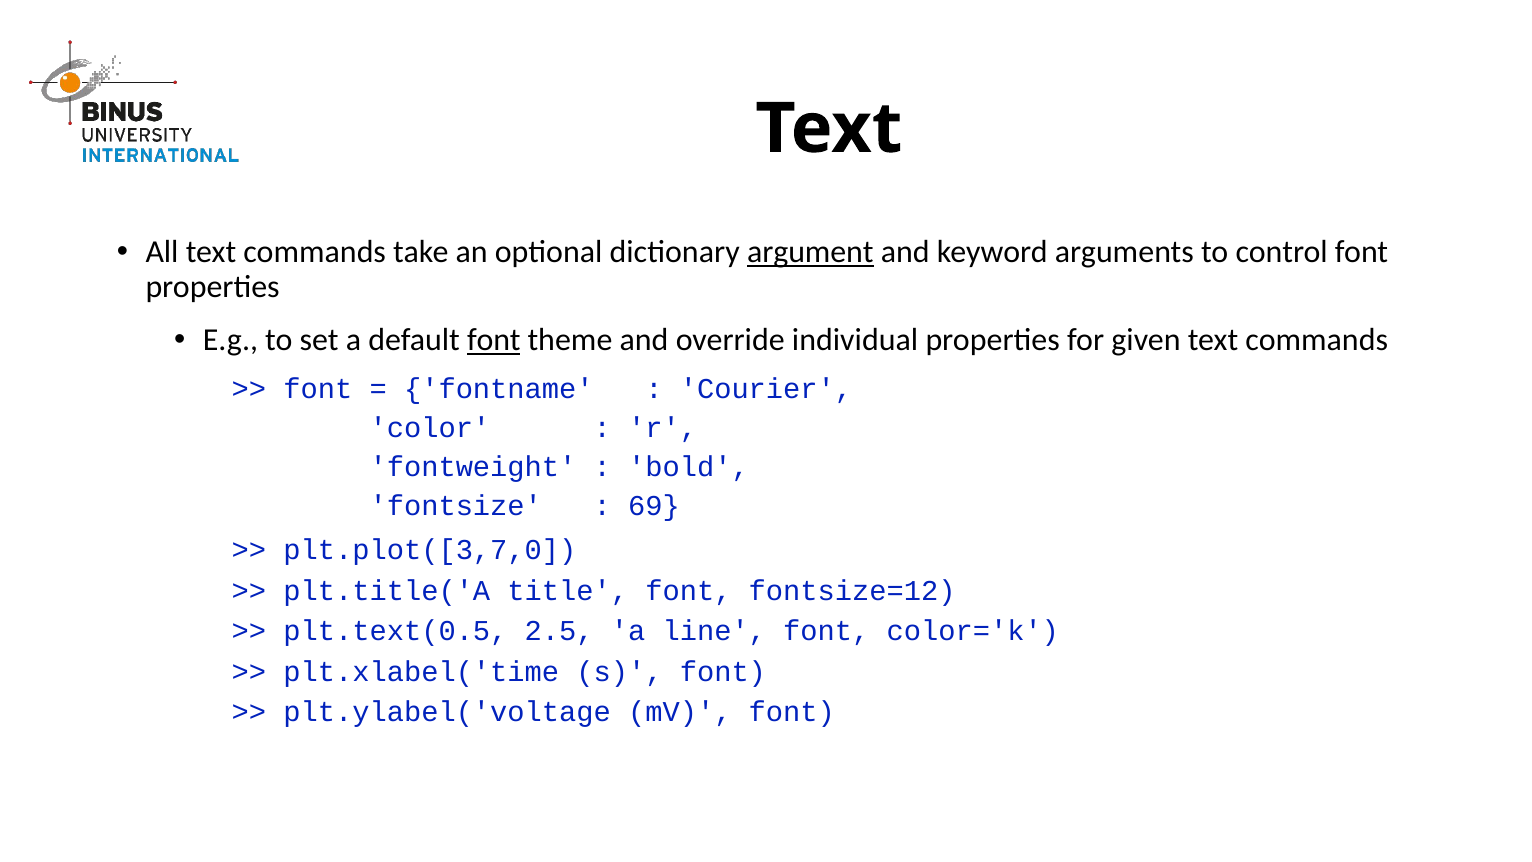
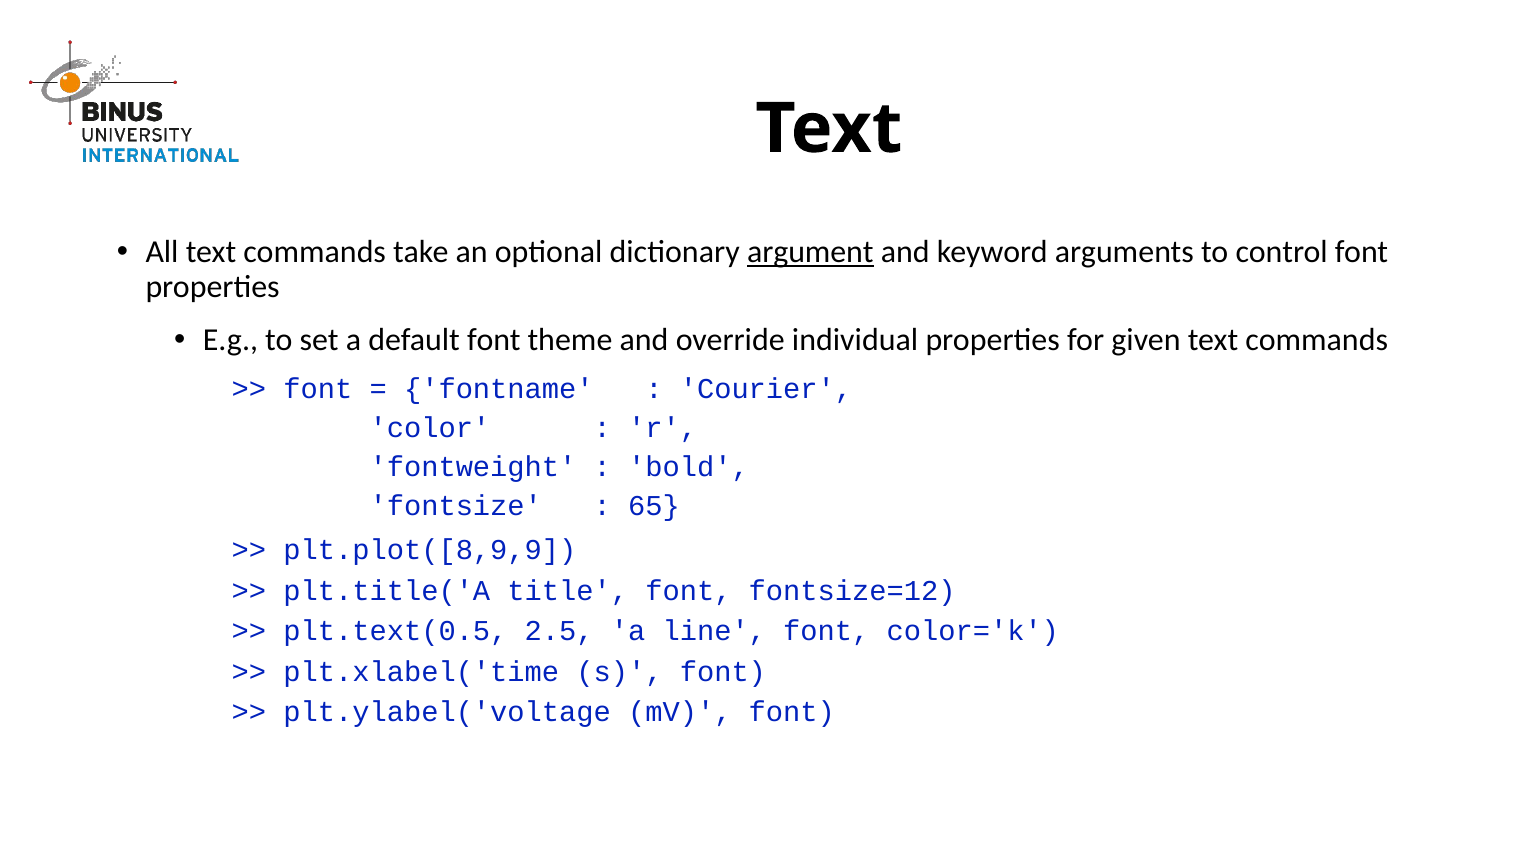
font at (494, 340) underline: present -> none
69: 69 -> 65
plt.plot([3,7,0: plt.plot([3,7,0 -> plt.plot([8,9,9
